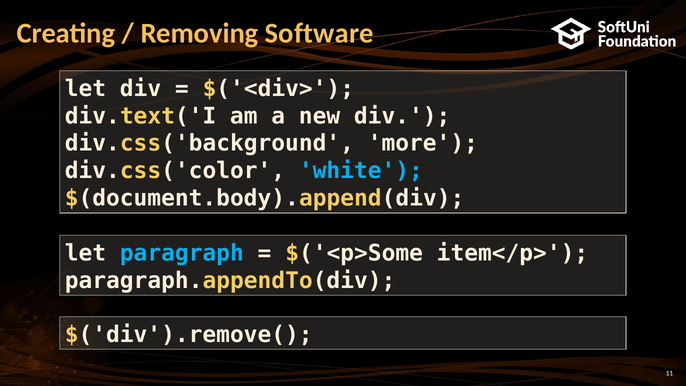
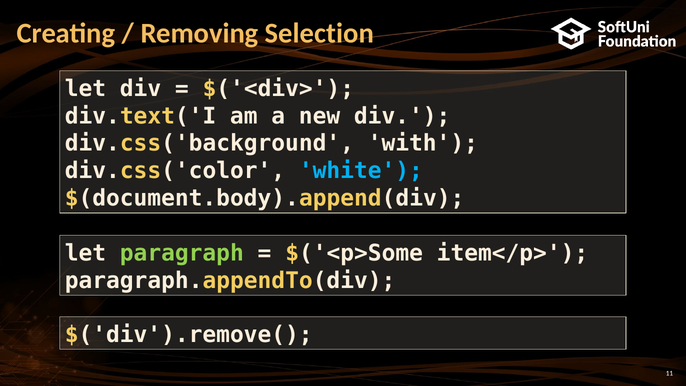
Software: Software -> Selection
more: more -> with
paragraph colour: light blue -> light green
